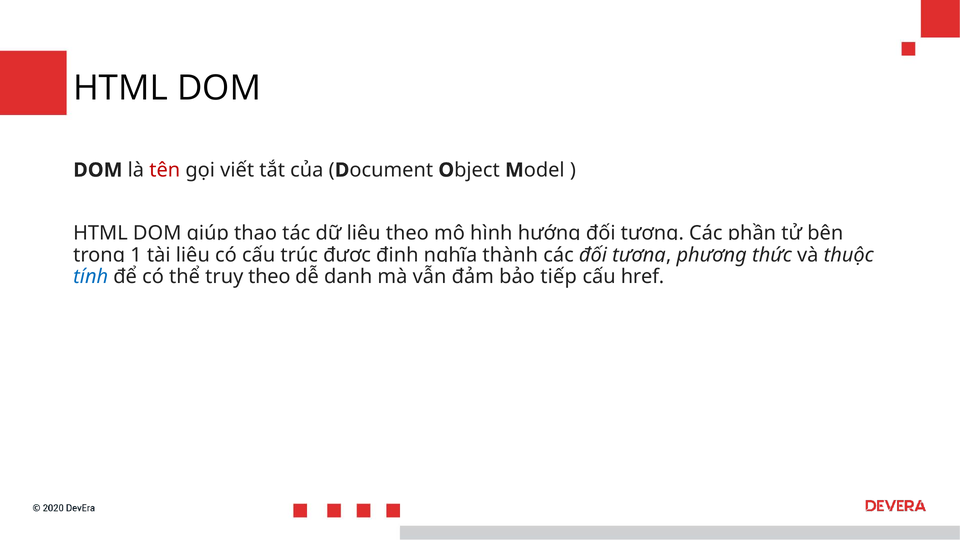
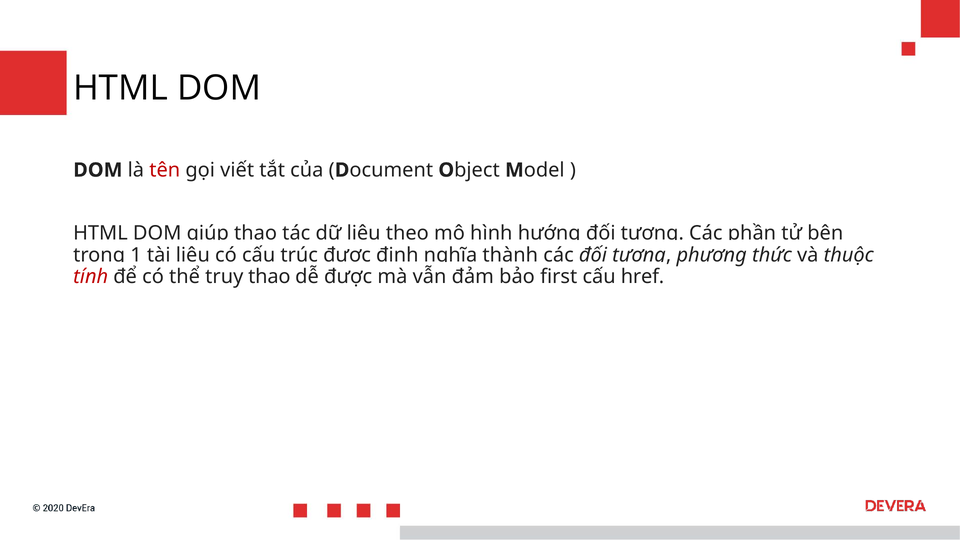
tính colour: blue -> red
truy theo: theo -> thao
dễ danh: danh -> được
tiếp: tiếp -> first
